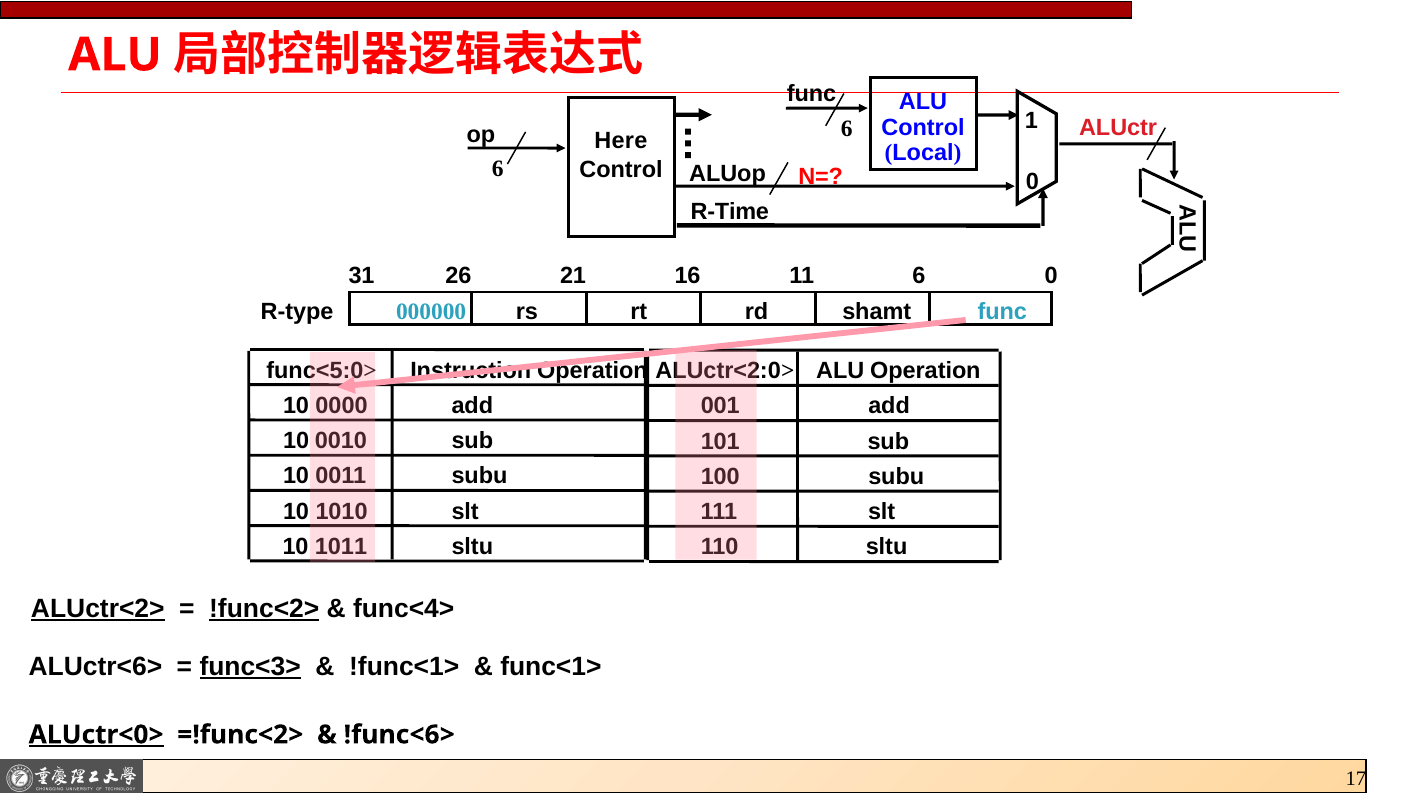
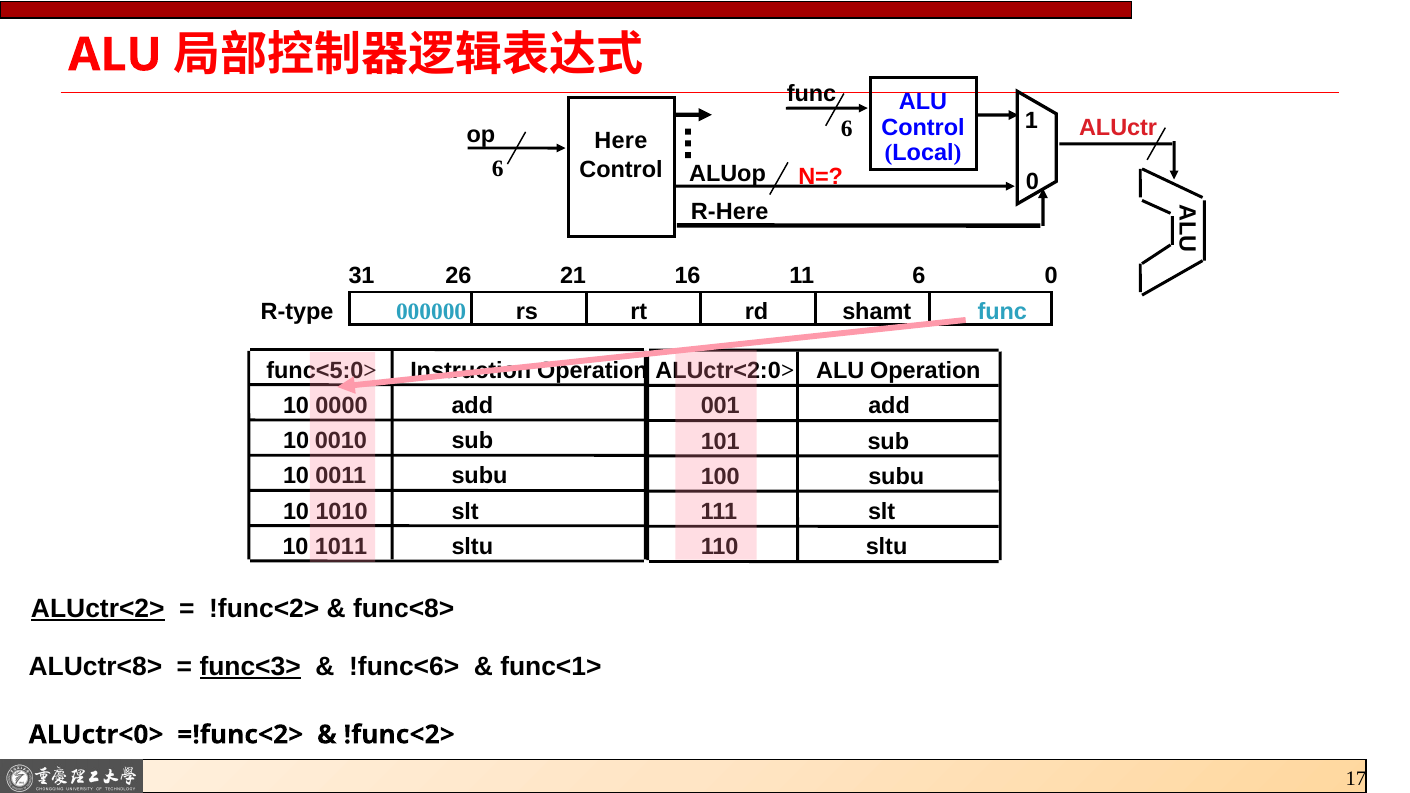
R-Time: R-Time -> R-Here
!func<2> at (264, 609) underline: present -> none
func<4>: func<4> -> func<8>
ALUctr<6>: ALUctr<6> -> ALUctr<8>
!func<1>: !func<1> -> !func<6>
ALUctr<0> underline: present -> none
!func<6> at (399, 735): !func<6> -> !func<2>
